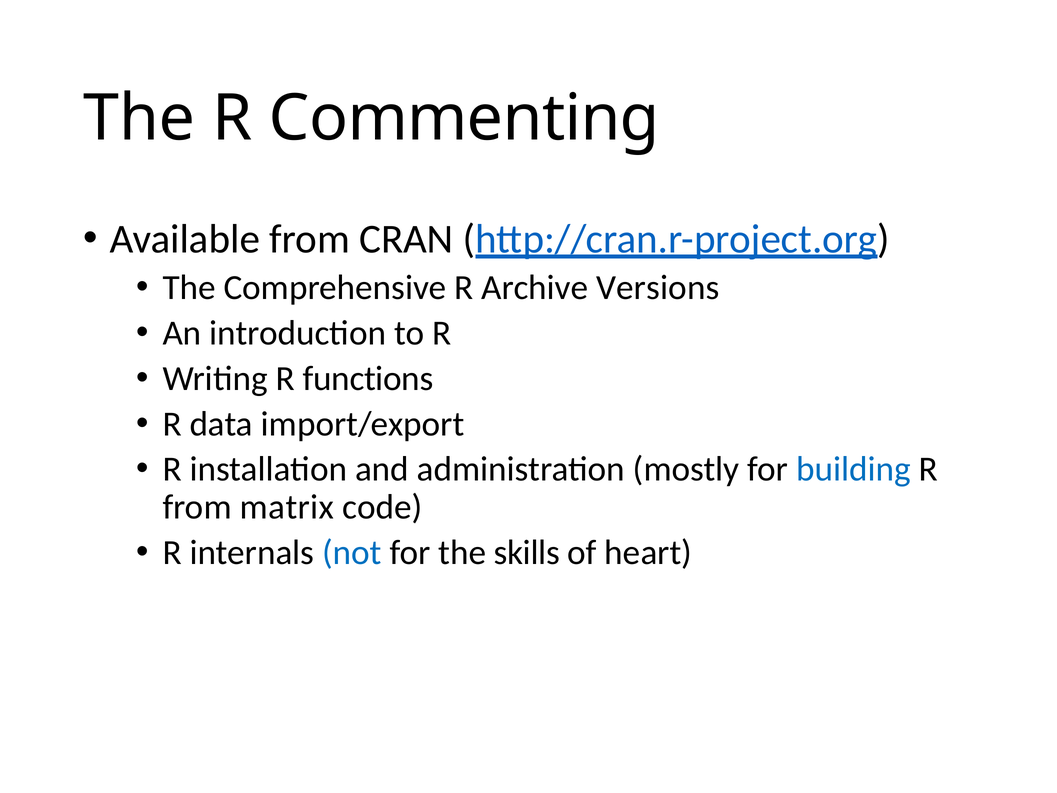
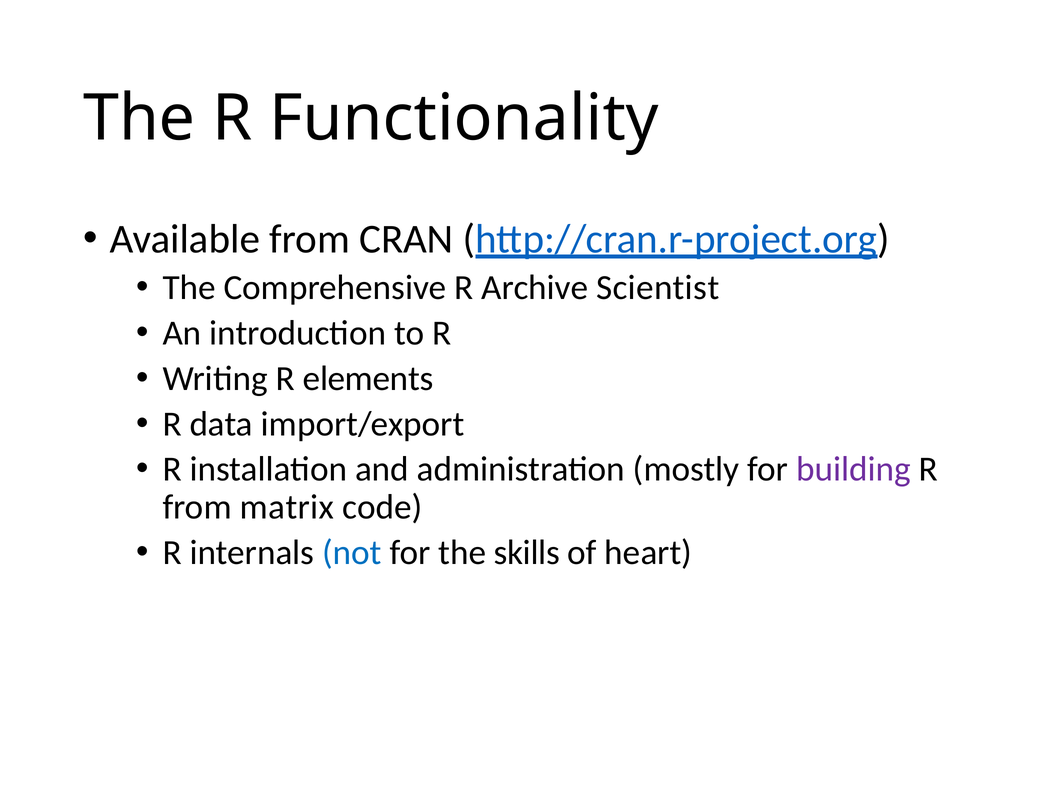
Commenting: Commenting -> Functionality
Versions: Versions -> Scientist
functions: functions -> elements
building colour: blue -> purple
